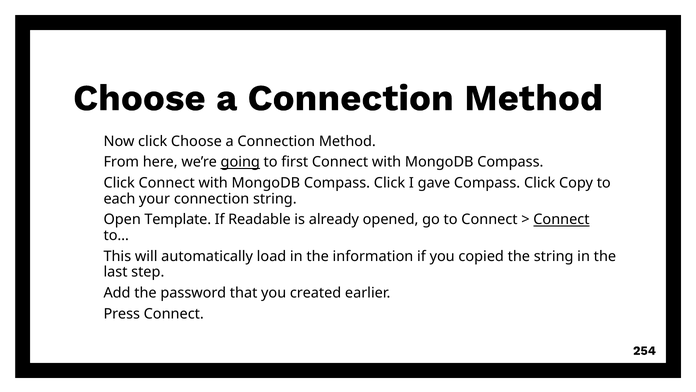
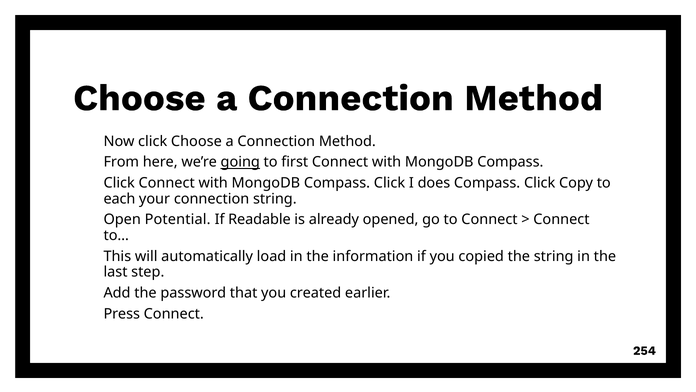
gave: gave -> does
Template: Template -> Potential
Connect at (561, 219) underline: present -> none
